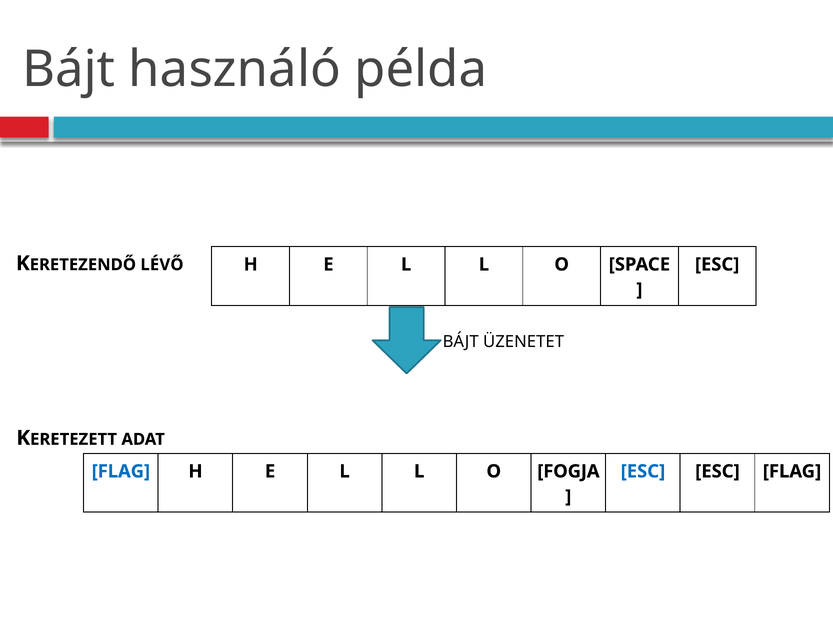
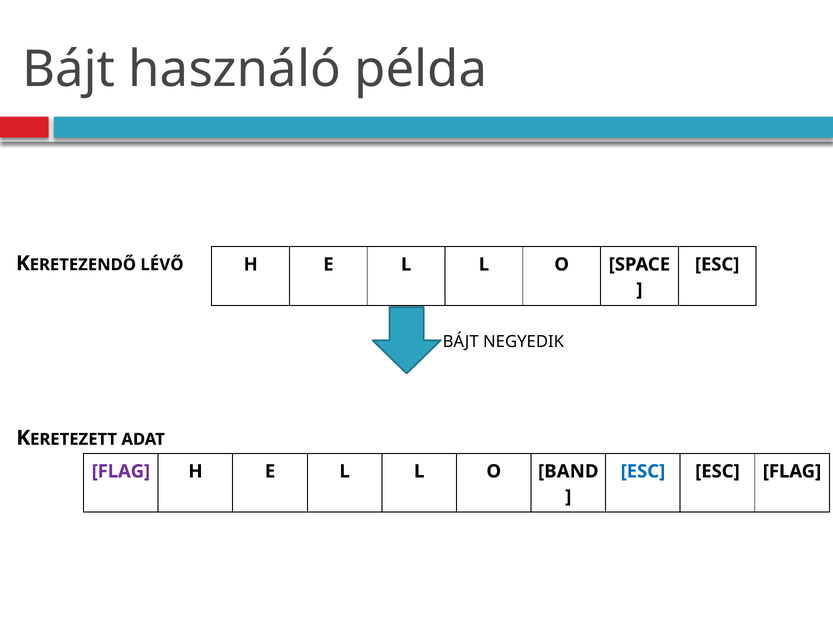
ÜZENETET: ÜZENETET -> NEGYEDIK
FLAG at (121, 471) colour: blue -> purple
FOGJA: FOGJA -> BAND
